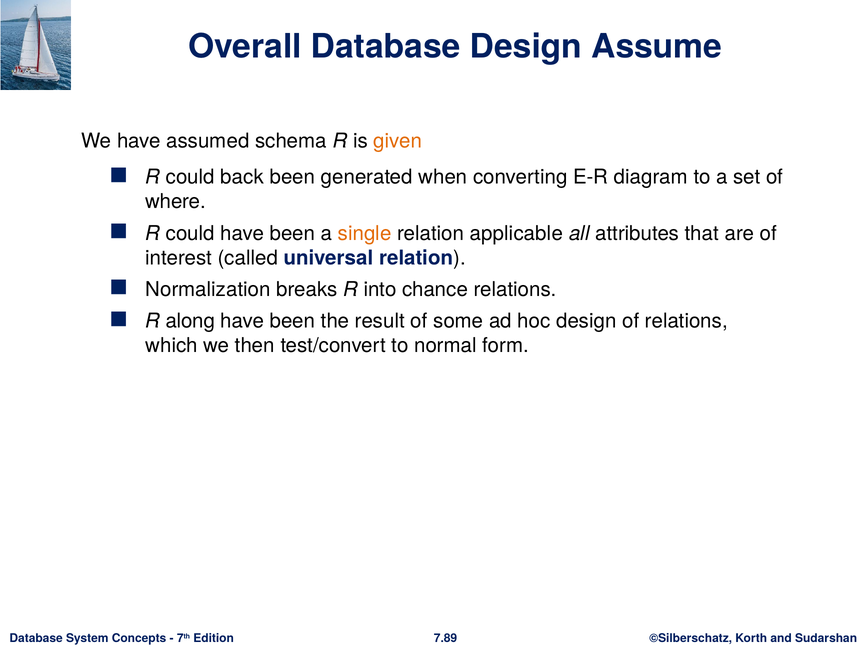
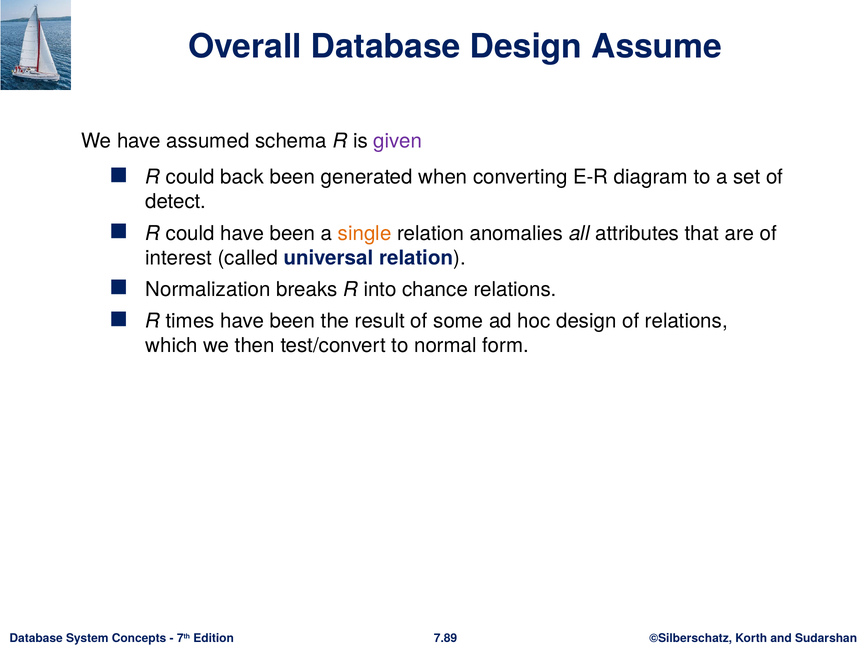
given colour: orange -> purple
where: where -> detect
applicable: applicable -> anomalies
along: along -> times
